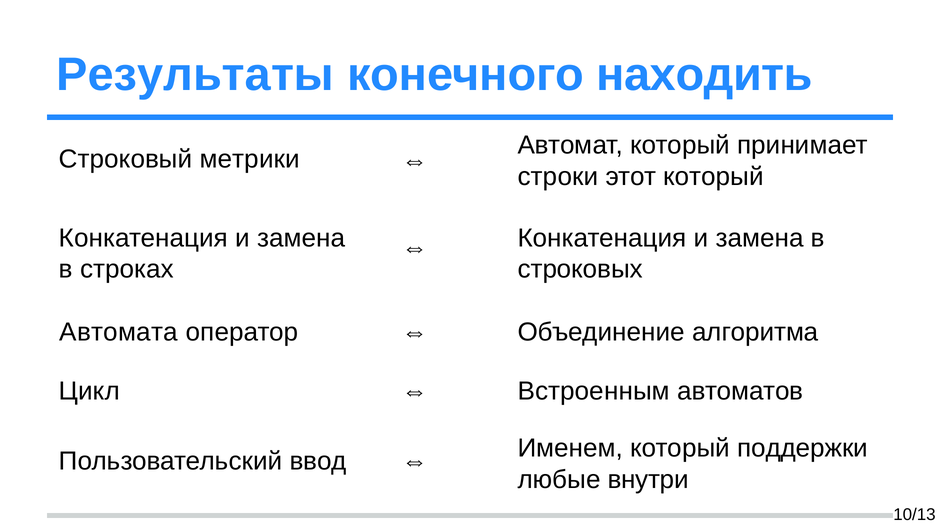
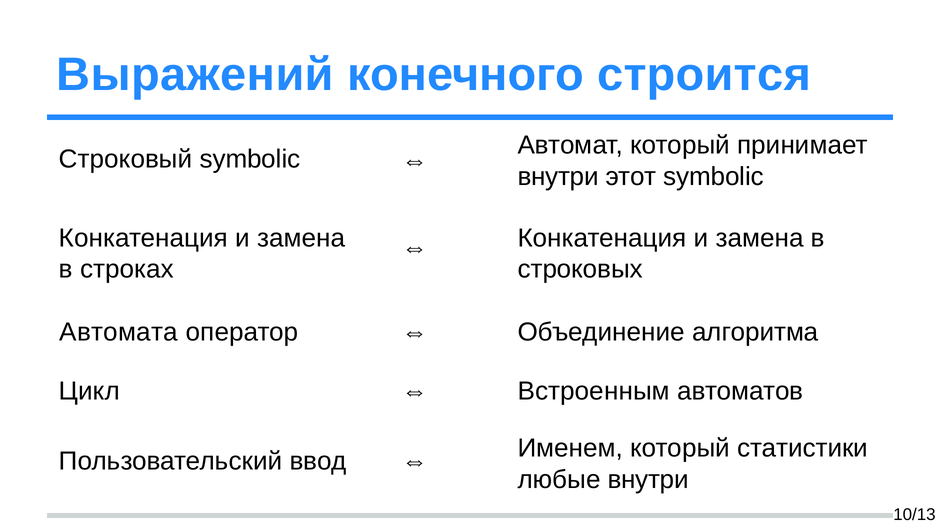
Результаты: Результаты -> Выражений
находить: находить -> строится
Строковый метрики: метрики -> symbolic
строки at (558, 177): строки -> внутри
этот который: который -> symbolic
поддержки: поддержки -> статистики
